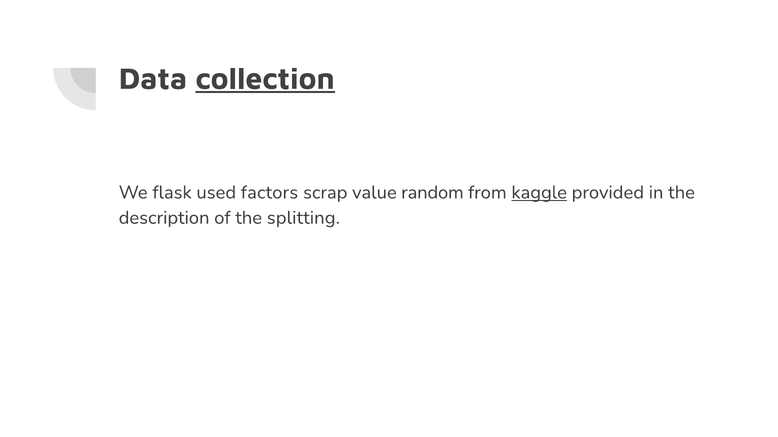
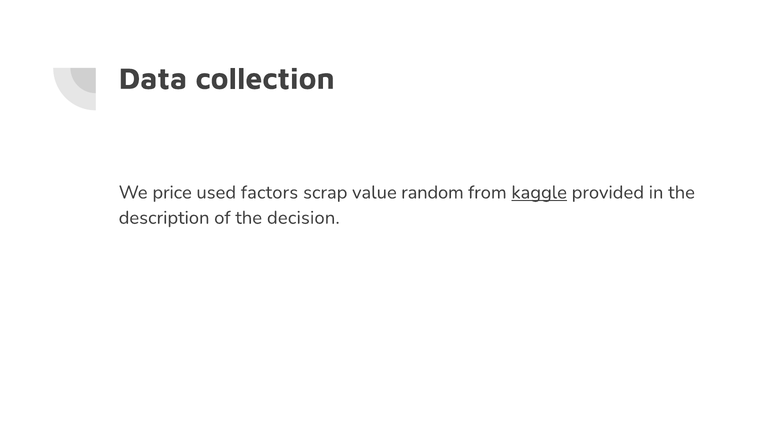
collection underline: present -> none
flask: flask -> price
splitting: splitting -> decision
